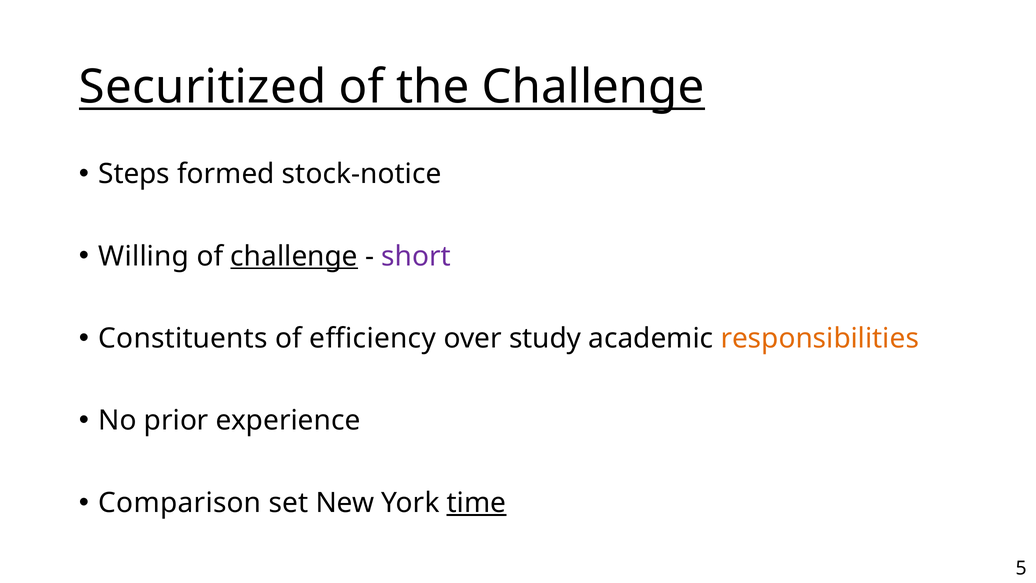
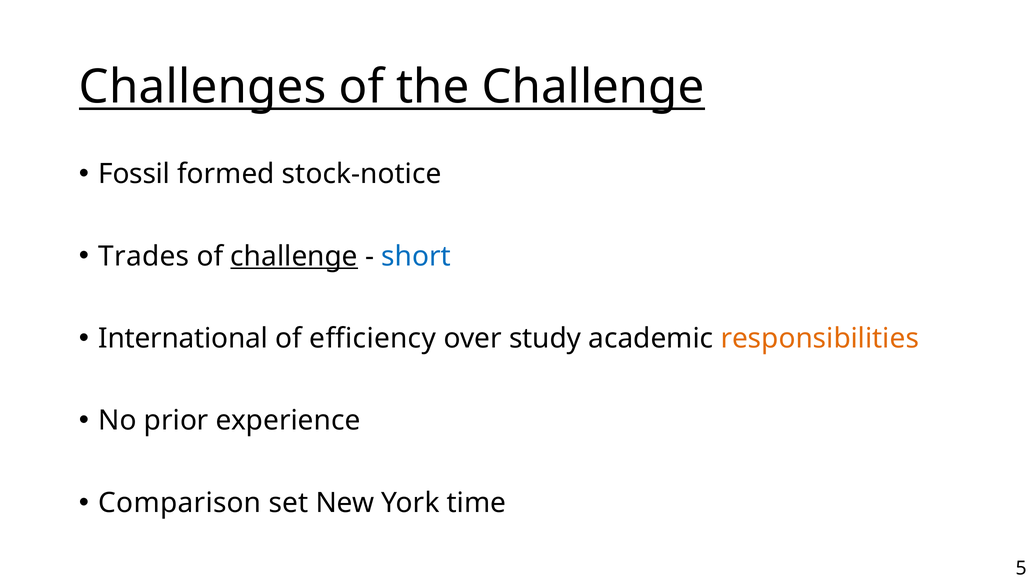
Securitized: Securitized -> Challenges
Steps: Steps -> Fossil
Willing: Willing -> Trades
short colour: purple -> blue
Constituents: Constituents -> International
time underline: present -> none
